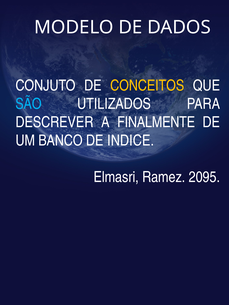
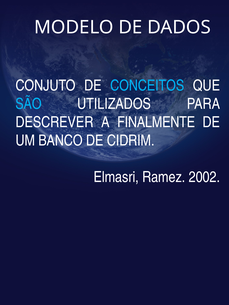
CONCEITOS colour: yellow -> light blue
INDICE: INDICE -> CIDRIM
2095: 2095 -> 2002
